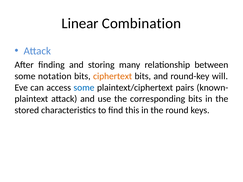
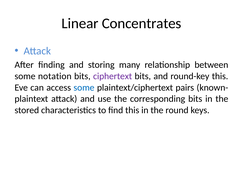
Combination: Combination -> Concentrates
ciphertext colour: orange -> purple
round-key will: will -> this
